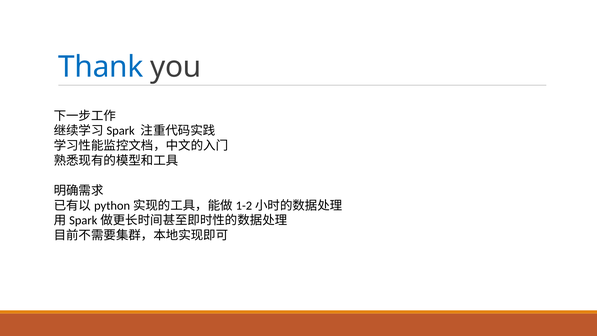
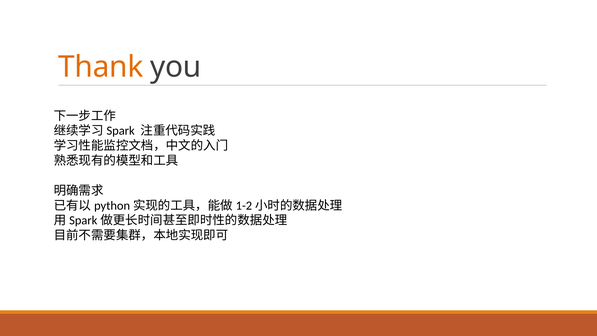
Thank colour: blue -> orange
